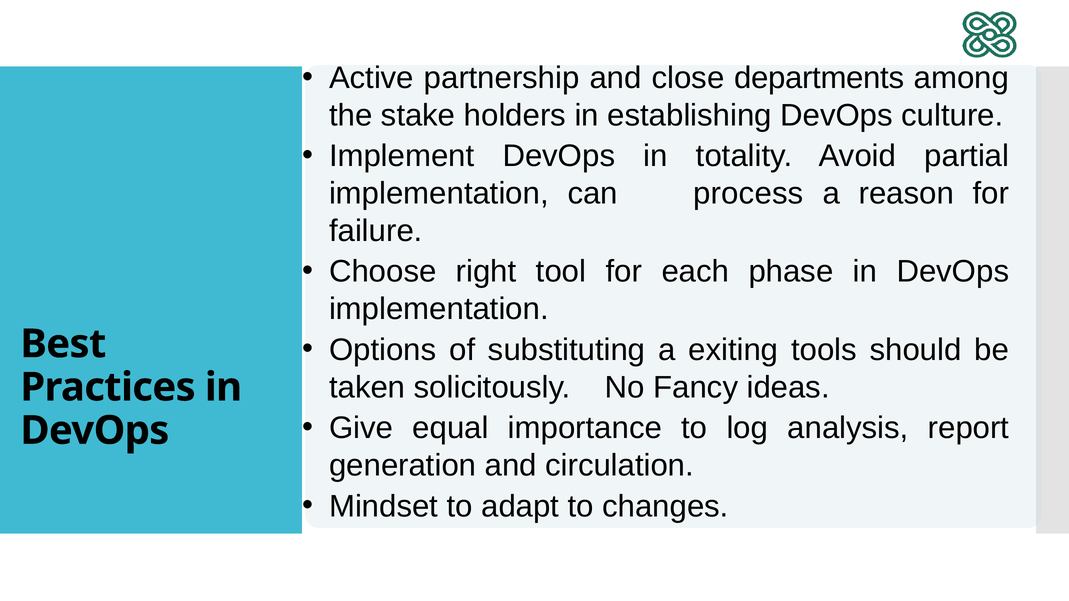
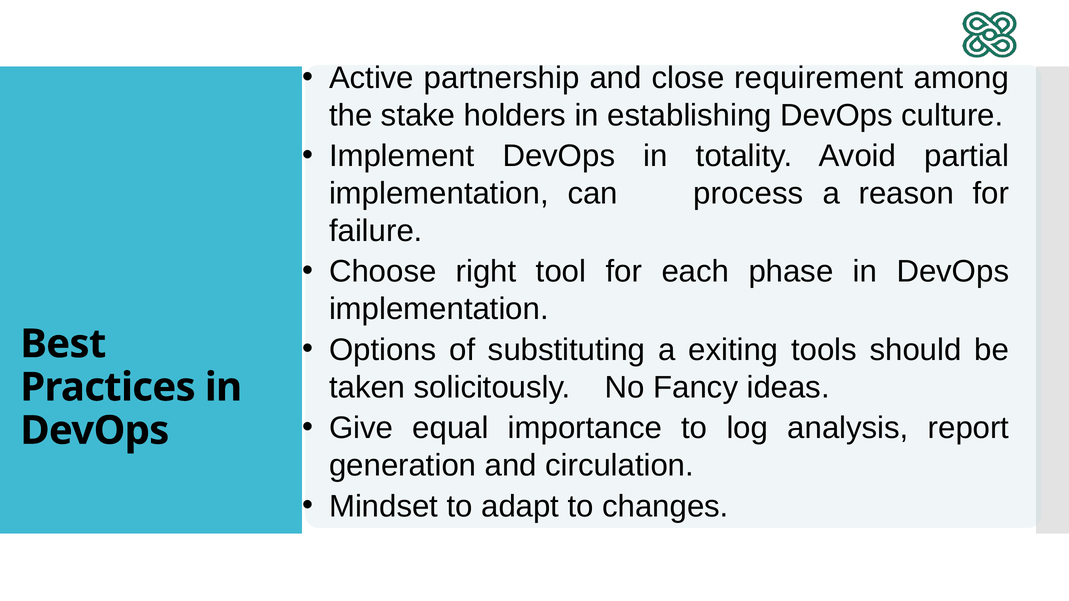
departments: departments -> requirement
